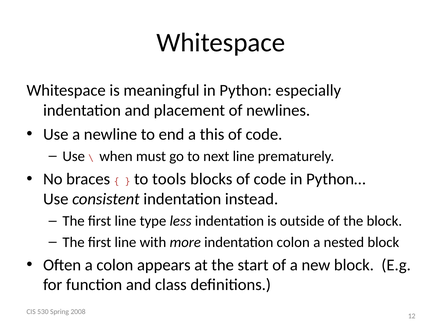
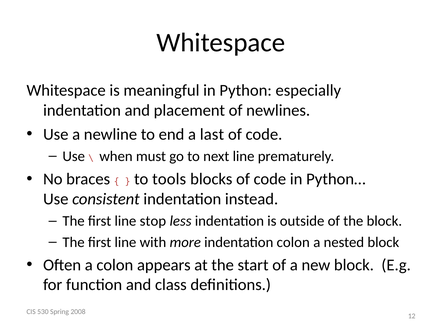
this: this -> last
type: type -> stop
